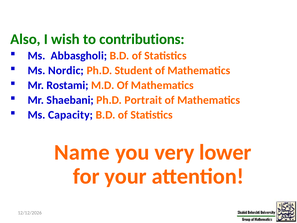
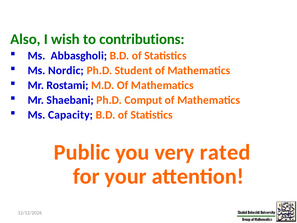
Portrait: Portrait -> Comput
Name: Name -> Public
lower: lower -> rated
